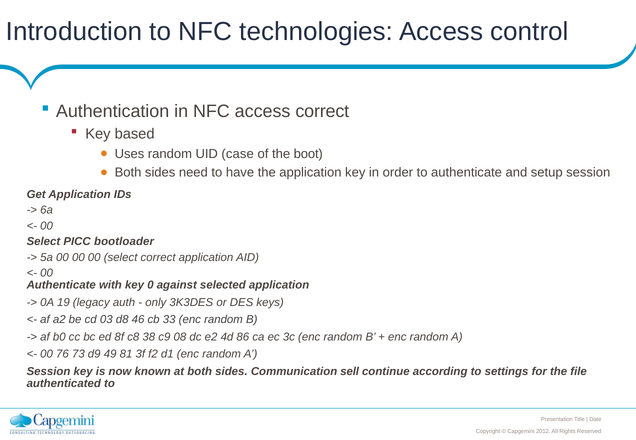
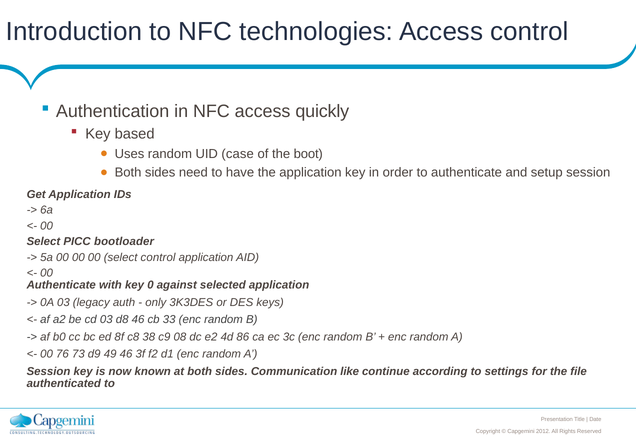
access correct: correct -> quickly
select correct: correct -> control
0A 19: 19 -> 03
49 81: 81 -> 46
sell: sell -> like
